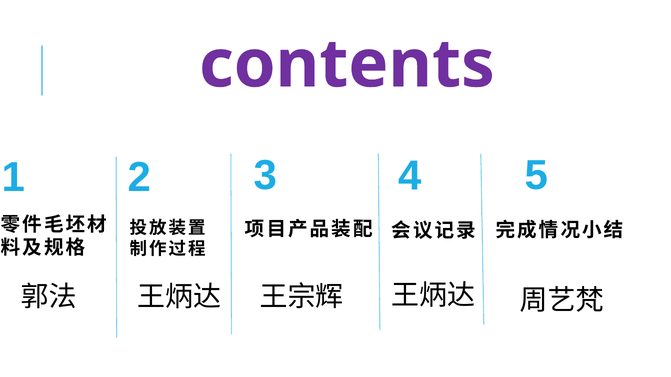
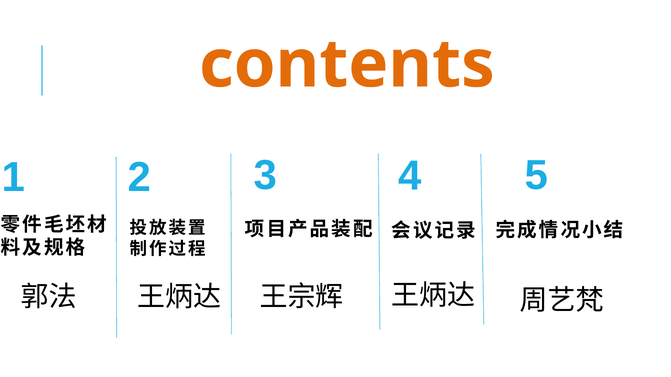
contents colour: purple -> orange
